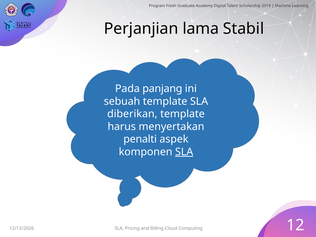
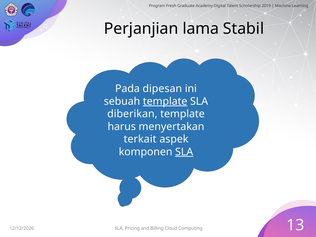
panjang: panjang -> dipesan
template at (165, 101) underline: none -> present
penalti: penalti -> terkait
12: 12 -> 13
